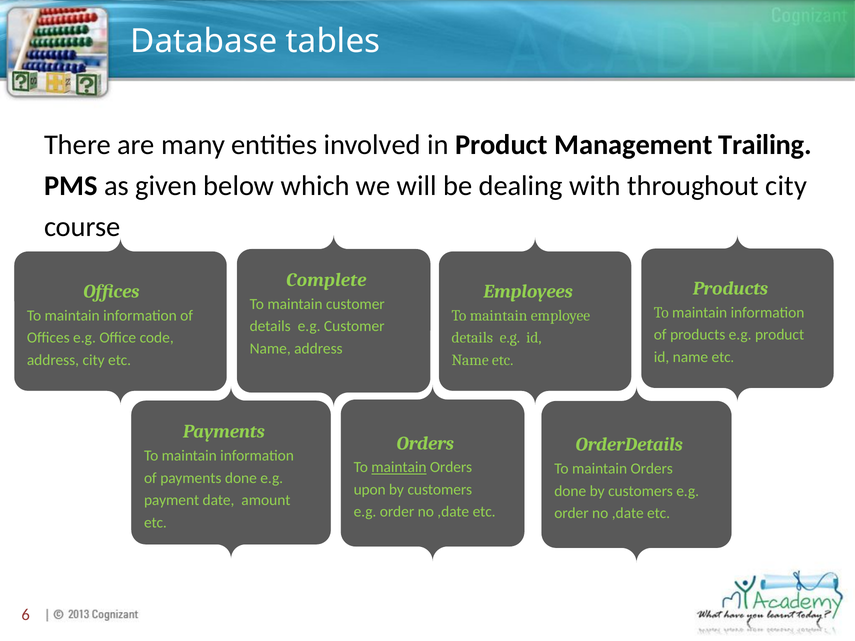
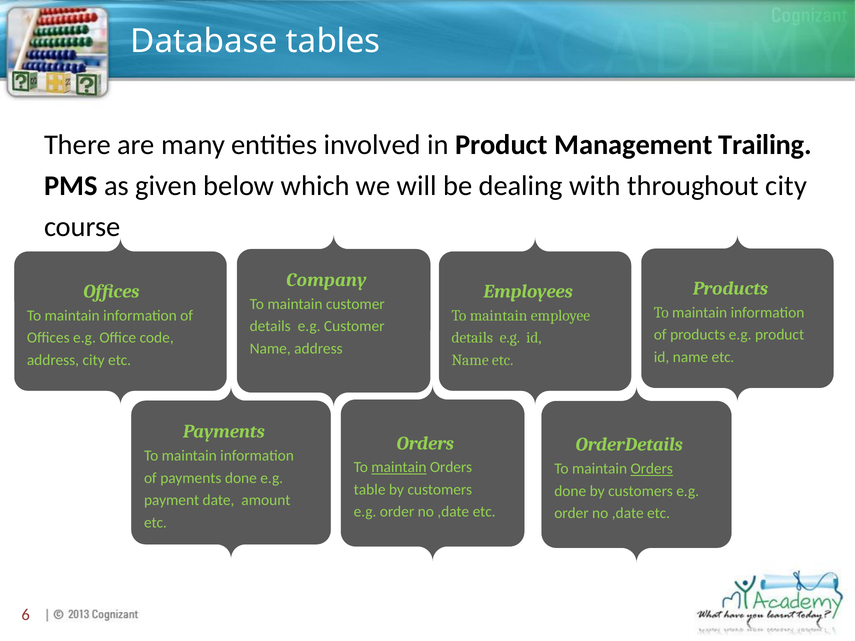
Complete: Complete -> Company
Orders at (652, 469) underline: none -> present
upon: upon -> table
